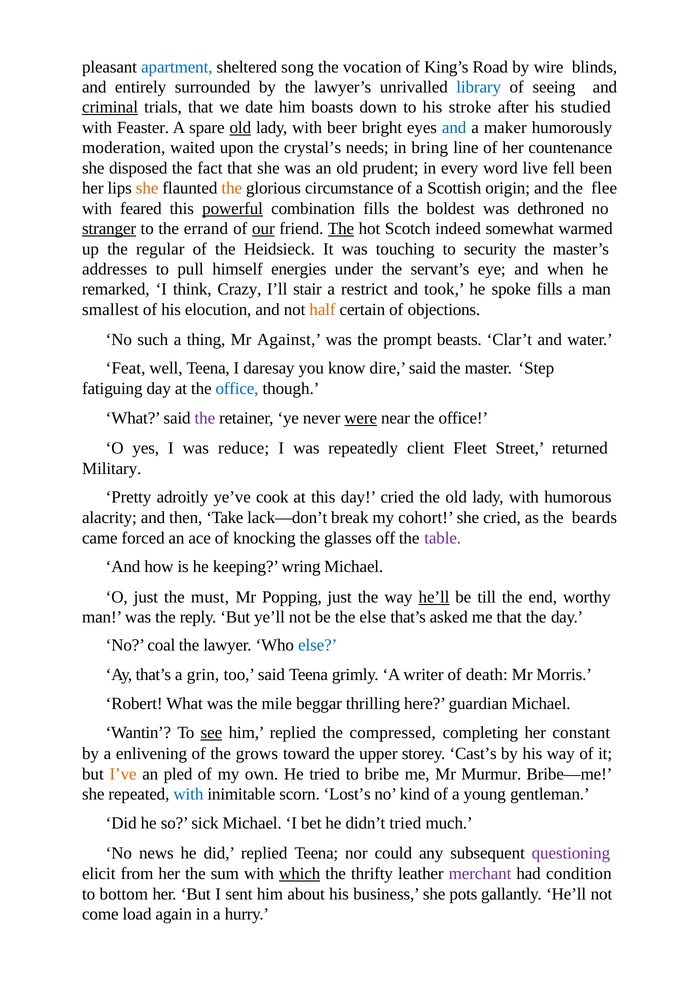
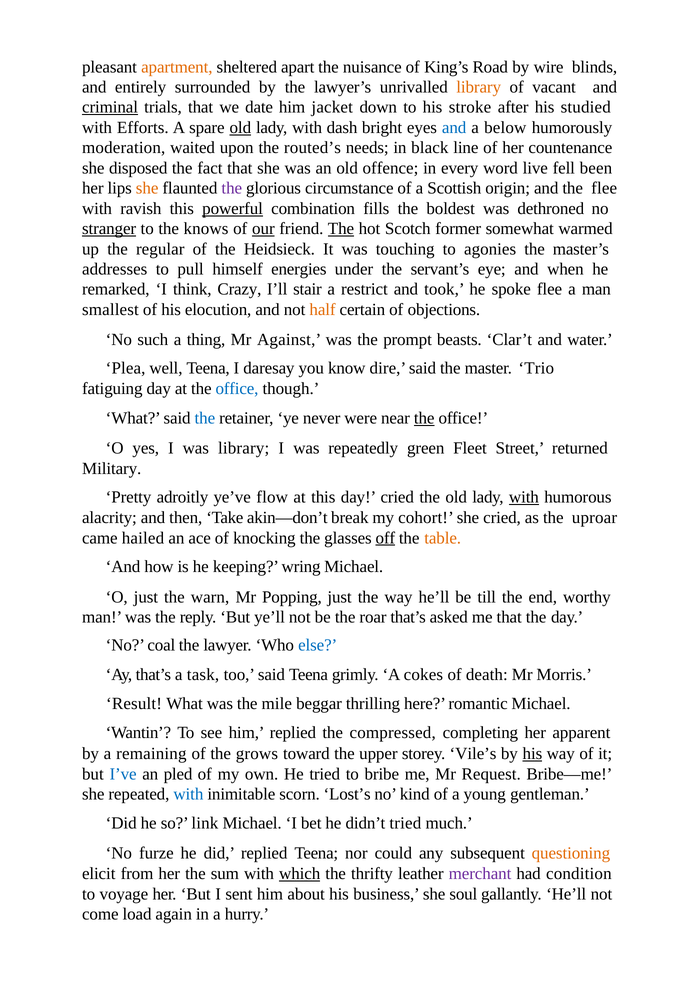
apartment colour: blue -> orange
song: song -> apart
vocation: vocation -> nuisance
library at (479, 87) colour: blue -> orange
seeing: seeing -> vacant
boasts: boasts -> jacket
Feaster: Feaster -> Efforts
beer: beer -> dash
maker: maker -> below
crystal’s: crystal’s -> routed’s
bring: bring -> black
prudent: prudent -> offence
the at (232, 188) colour: orange -> purple
feared: feared -> ravish
errand: errand -> knows
indeed: indeed -> former
security: security -> agonies
spoke fills: fills -> flee
Feat: Feat -> Plea
Step: Step -> Trio
the at (205, 418) colour: purple -> blue
were underline: present -> none
the at (424, 418) underline: none -> present
was reduce: reduce -> library
client: client -> green
cook: cook -> flow
with at (524, 497) underline: none -> present
lack—don’t: lack—don’t -> akin—don’t
beards: beards -> uproar
forced: forced -> hailed
off underline: none -> present
table colour: purple -> orange
must: must -> warn
he’ll at (434, 597) underline: present -> none
the else: else -> roar
grin: grin -> task
writer: writer -> cokes
Robert: Robert -> Result
guardian: guardian -> romantic
see underline: present -> none
constant: constant -> apparent
enlivening: enlivening -> remaining
Cast’s: Cast’s -> Vile’s
his at (532, 753) underline: none -> present
I’ve colour: orange -> blue
Murmur: Murmur -> Request
sick: sick -> link
news: news -> furze
questioning colour: purple -> orange
bottom: bottom -> voyage
pots: pots -> soul
